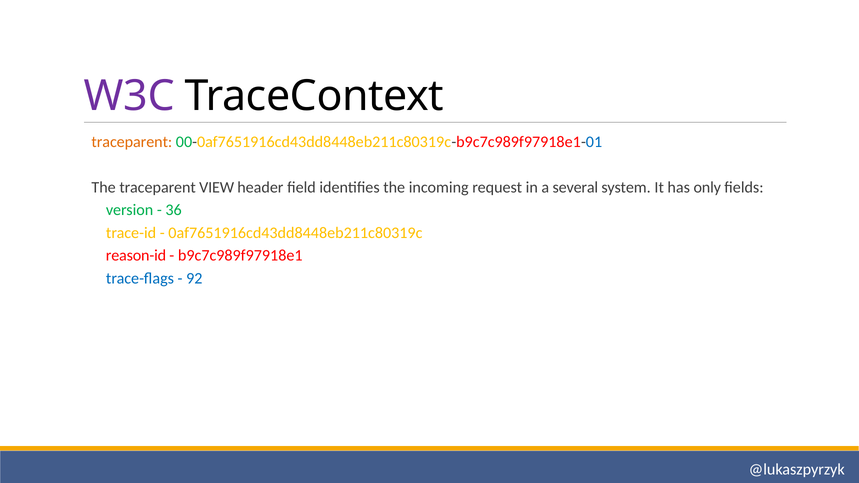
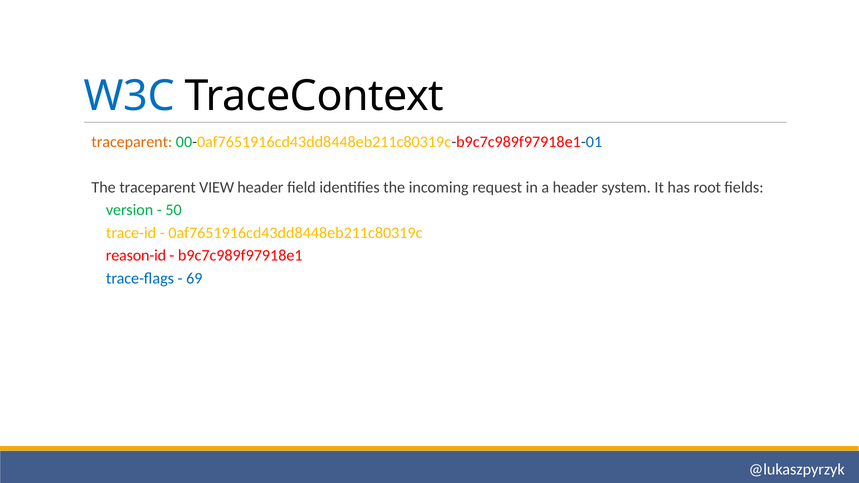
W3C colour: purple -> blue
a several: several -> header
only: only -> root
36: 36 -> 50
92: 92 -> 69
